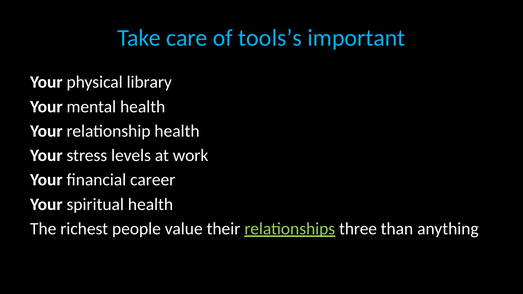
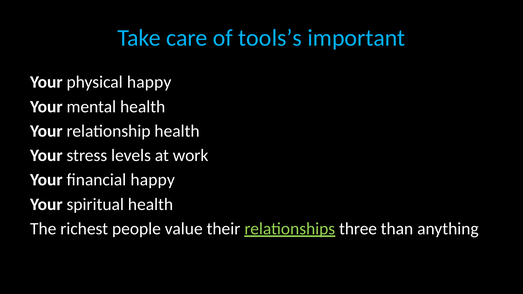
physical library: library -> happy
financial career: career -> happy
